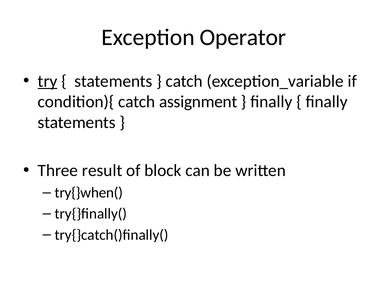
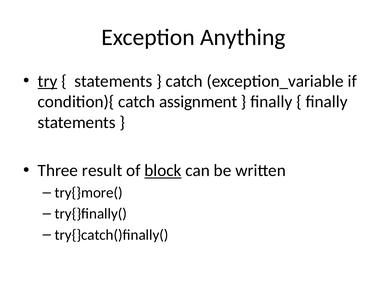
Operator: Operator -> Anything
block underline: none -> present
try{}when(: try{}when( -> try{}more(
